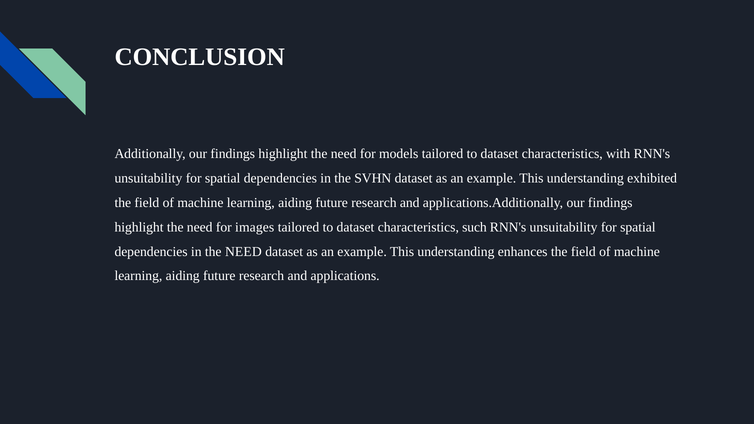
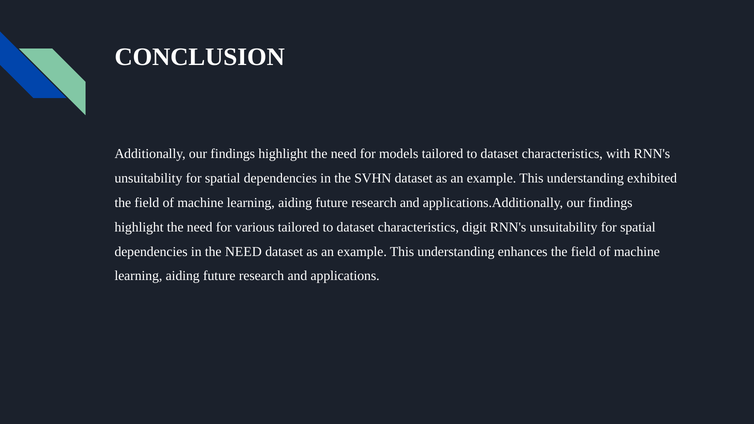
images: images -> various
such: such -> digit
